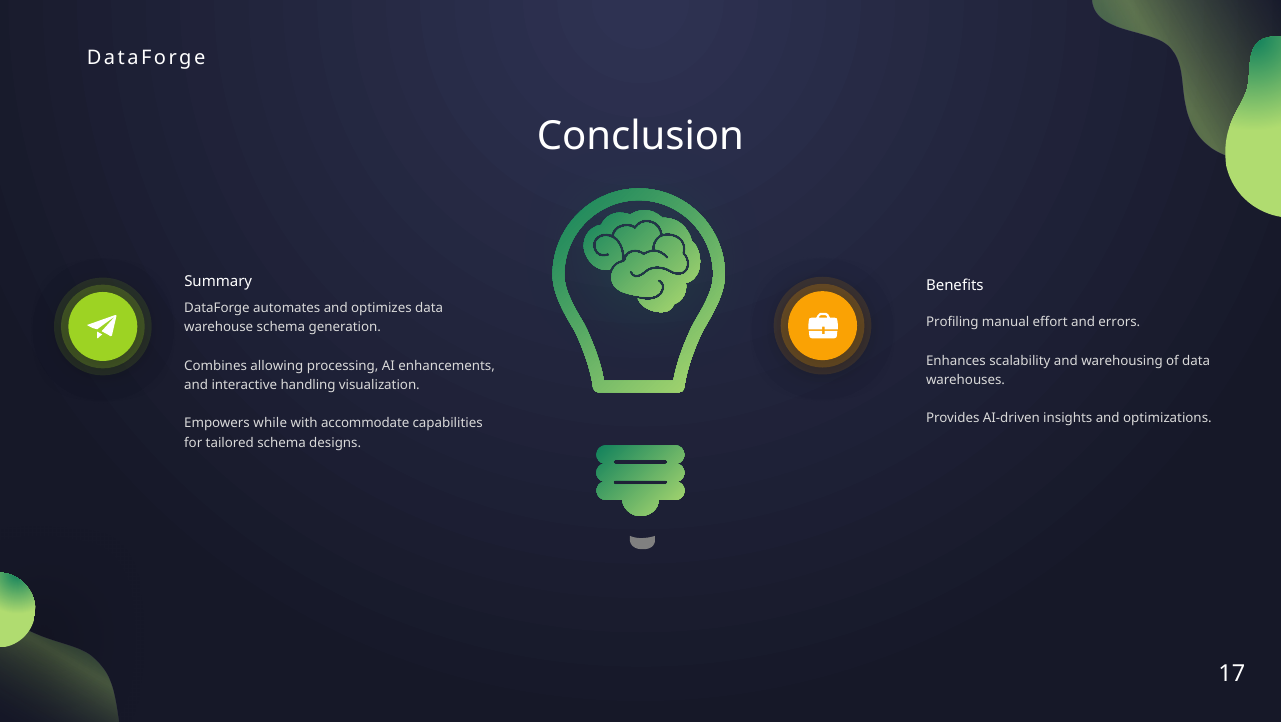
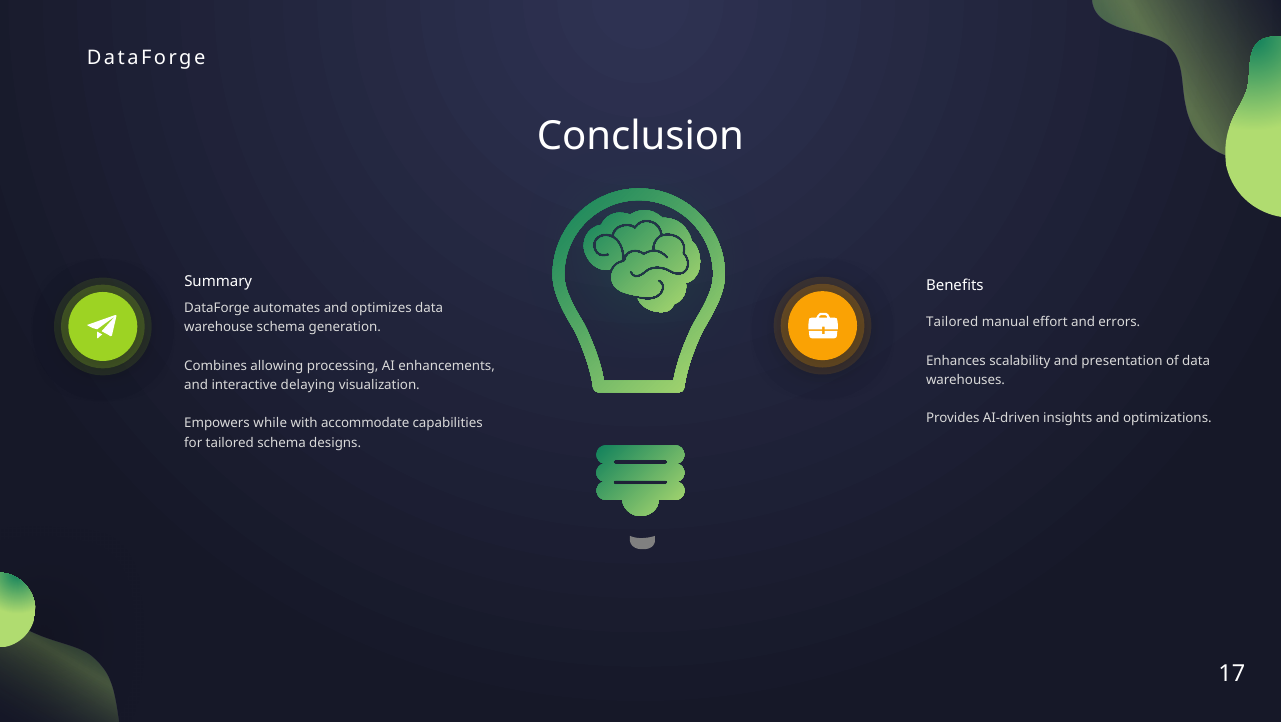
Profiling at (952, 322): Profiling -> Tailored
warehousing: warehousing -> presentation
handling: handling -> delaying
